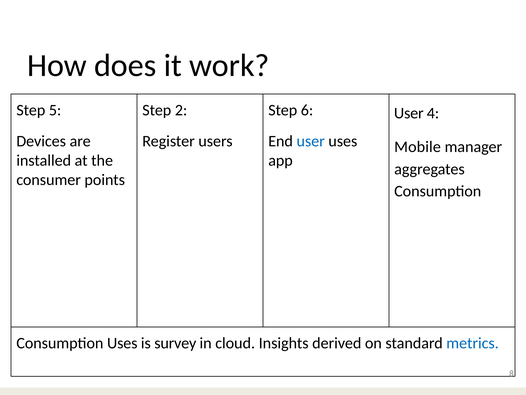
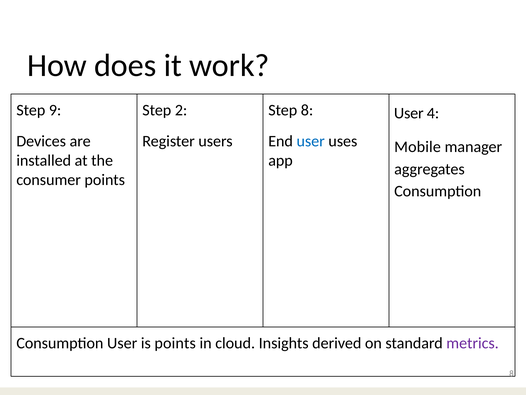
5: 5 -> 9
Step 6: 6 -> 8
Consumption Uses: Uses -> User
is survey: survey -> points
metrics colour: blue -> purple
